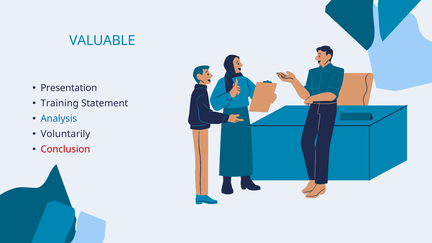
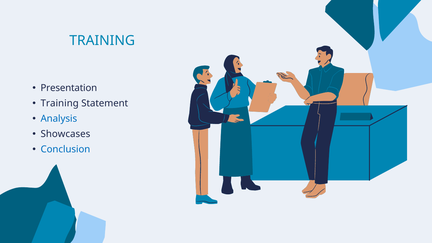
VALUABLE at (102, 41): VALUABLE -> TRAINING
Voluntarily: Voluntarily -> Showcases
Conclusion colour: red -> blue
